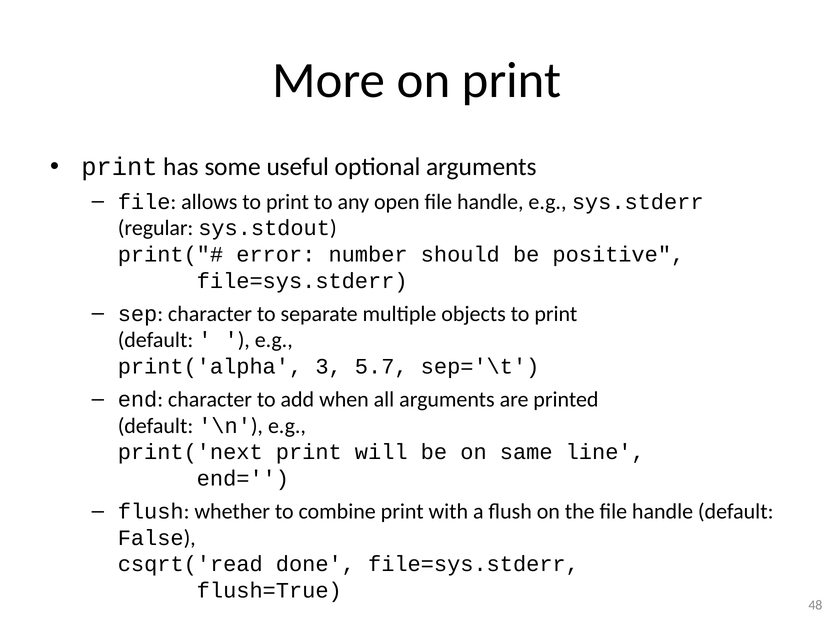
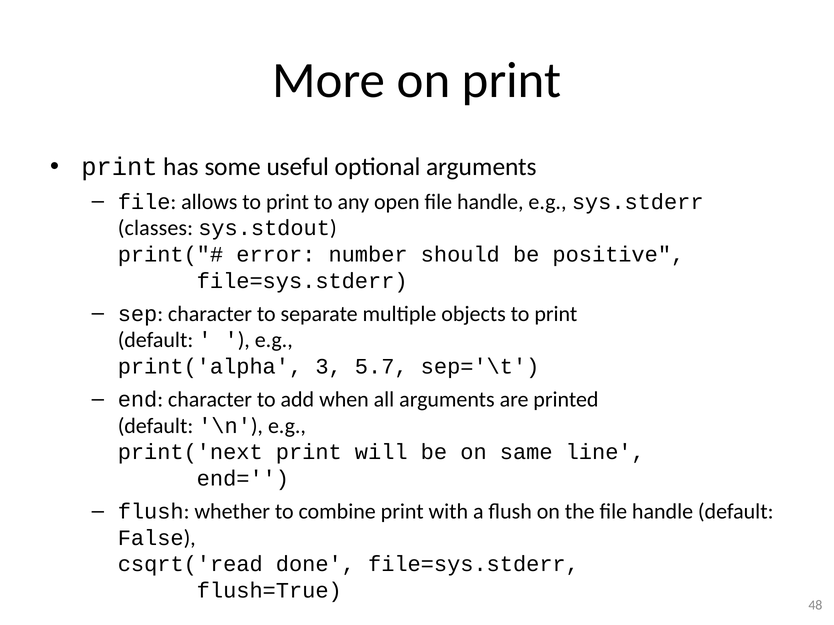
regular: regular -> classes
